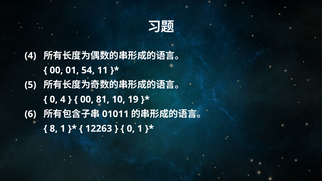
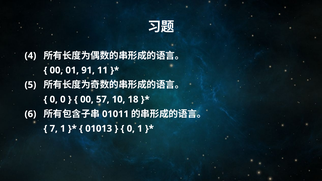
54: 54 -> 91
0 4: 4 -> 0
81: 81 -> 57
19: 19 -> 18
8: 8 -> 7
12263: 12263 -> 01013
